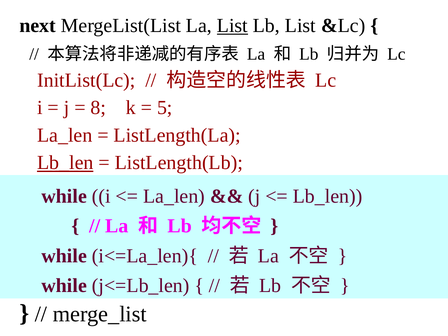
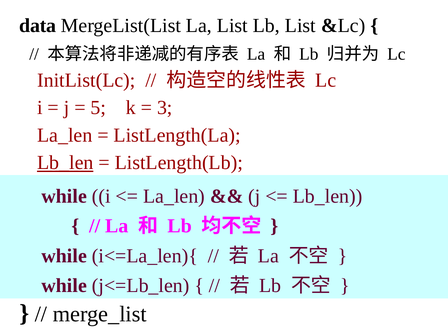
next: next -> data
List at (232, 26) underline: present -> none
8: 8 -> 5
5: 5 -> 3
